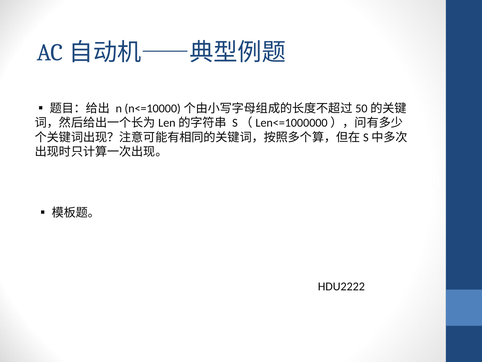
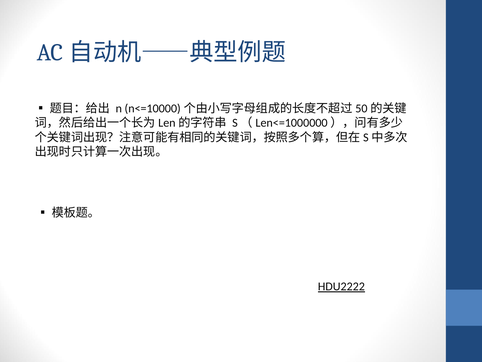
HDU2222 underline: none -> present
